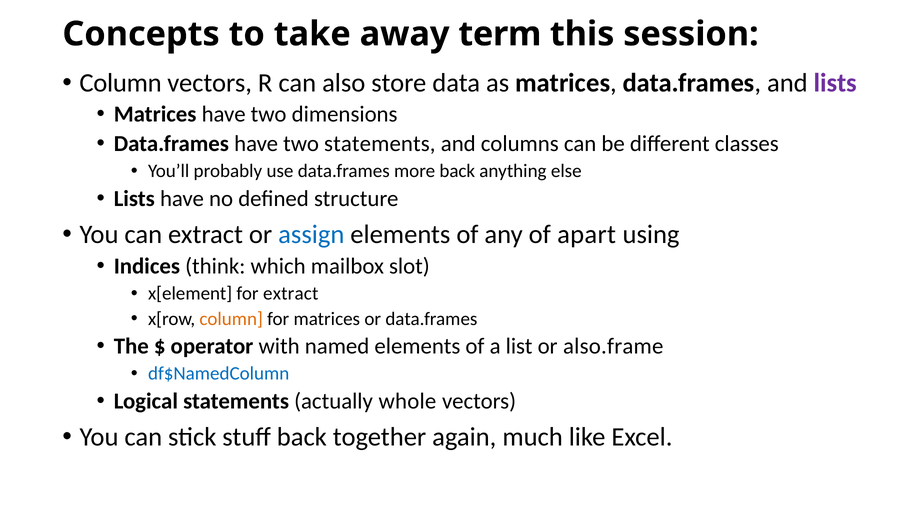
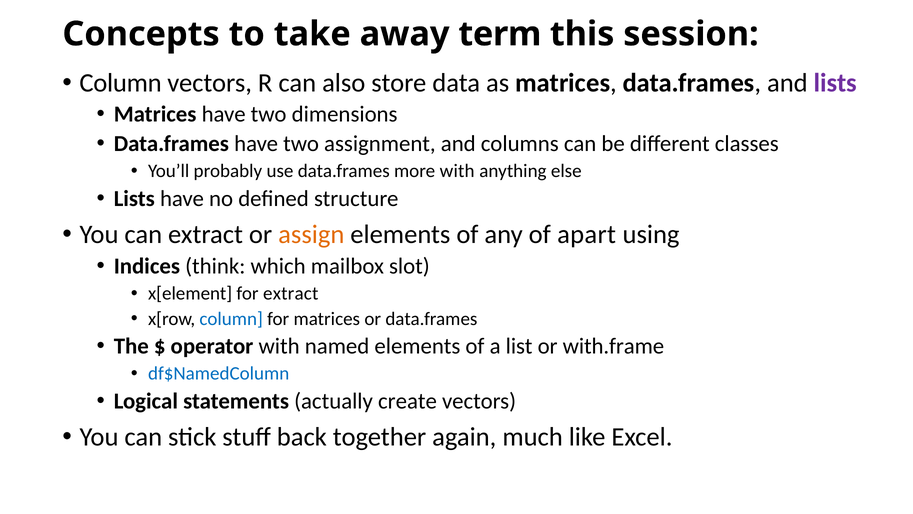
two statements: statements -> assignment
more back: back -> with
assign colour: blue -> orange
column at (231, 319) colour: orange -> blue
also.frame: also.frame -> with.frame
whole: whole -> create
